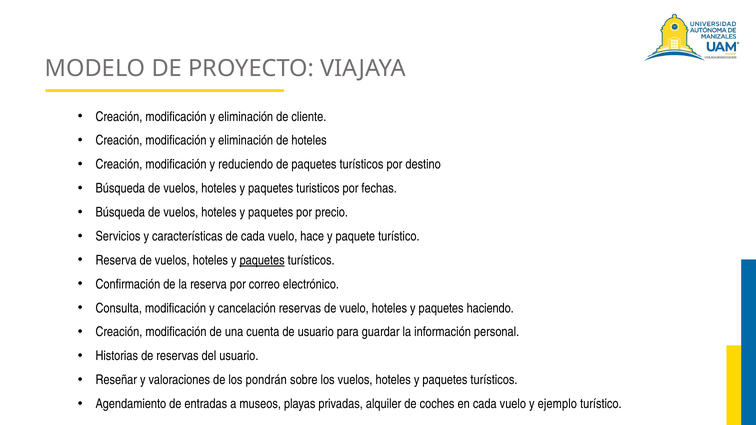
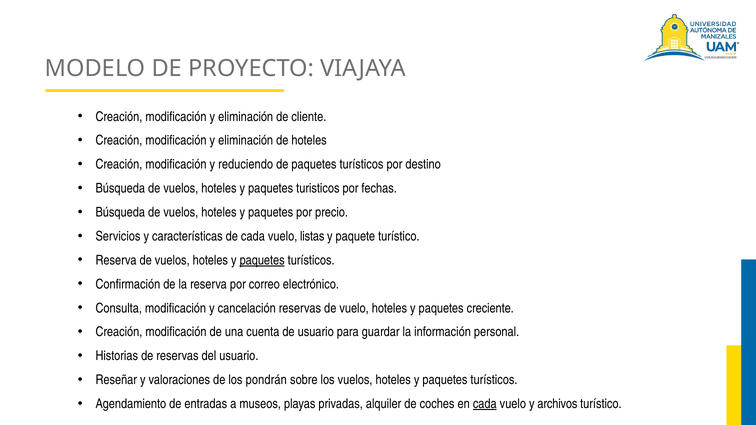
hace: hace -> listas
haciendo: haciendo -> creciente
cada at (485, 404) underline: none -> present
ejemplo: ejemplo -> archivos
